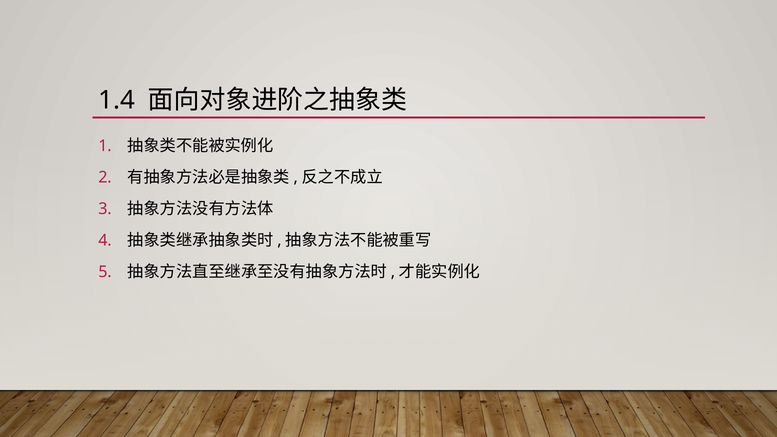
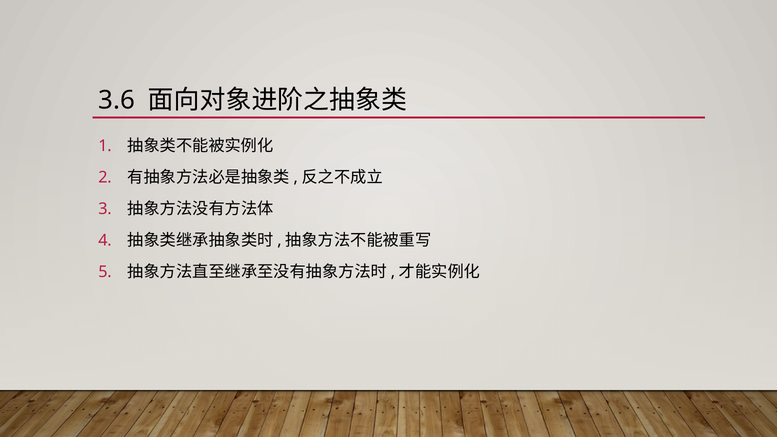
1.4: 1.4 -> 3.6
